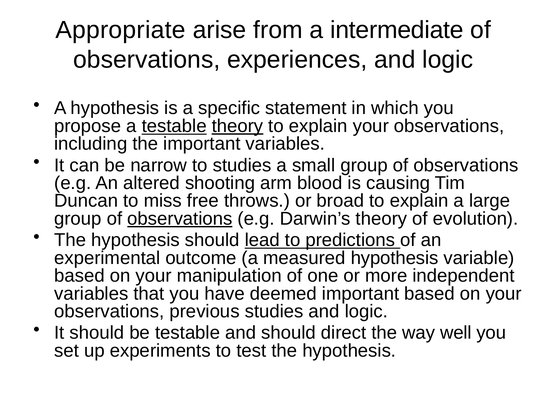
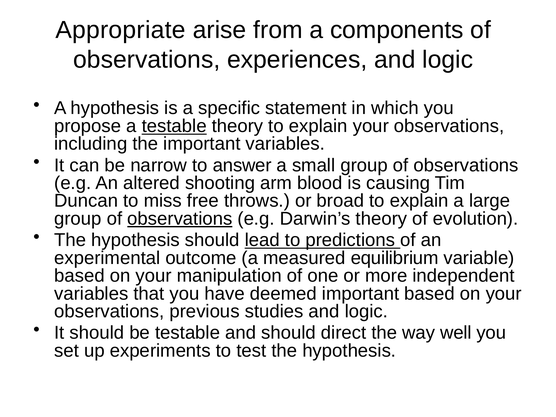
intermediate: intermediate -> components
theory at (238, 126) underline: present -> none
to studies: studies -> answer
measured hypothesis: hypothesis -> equilibrium
